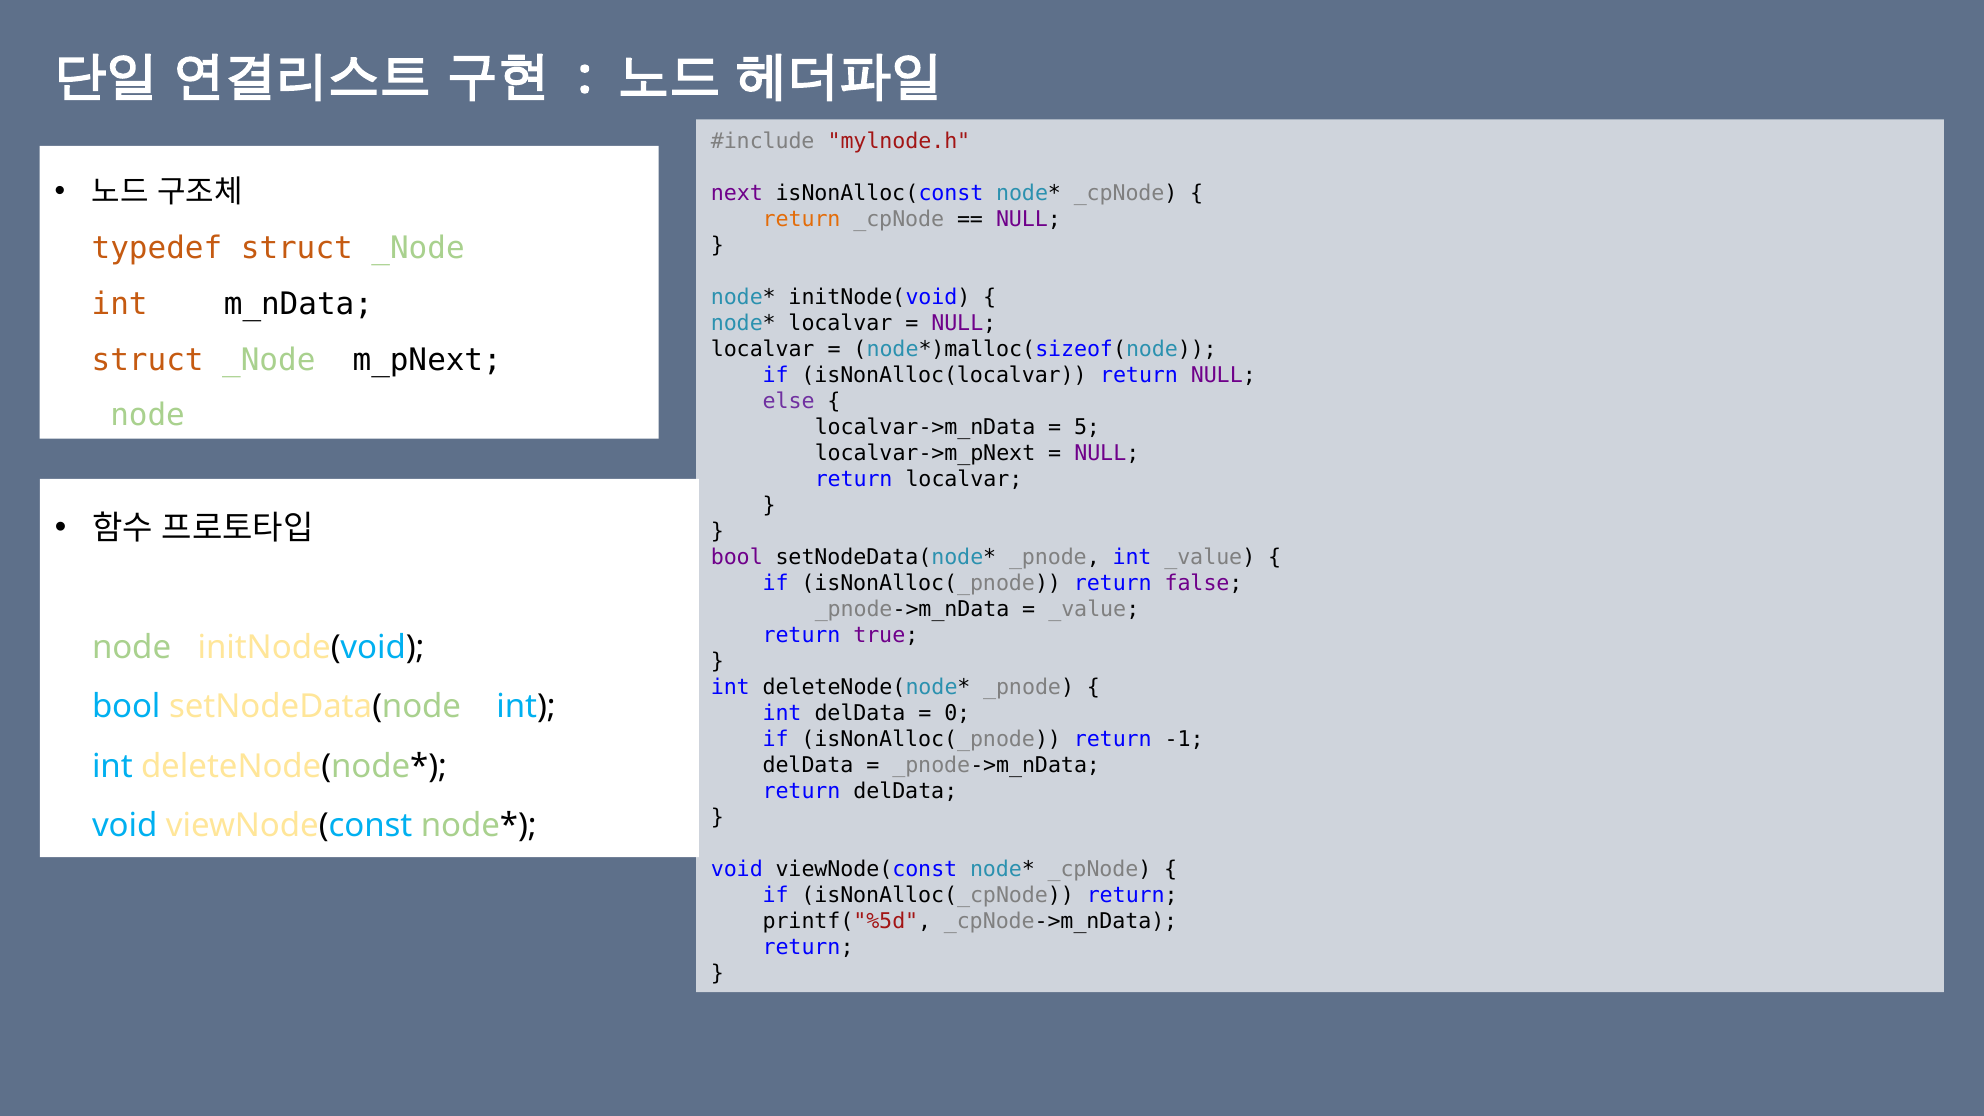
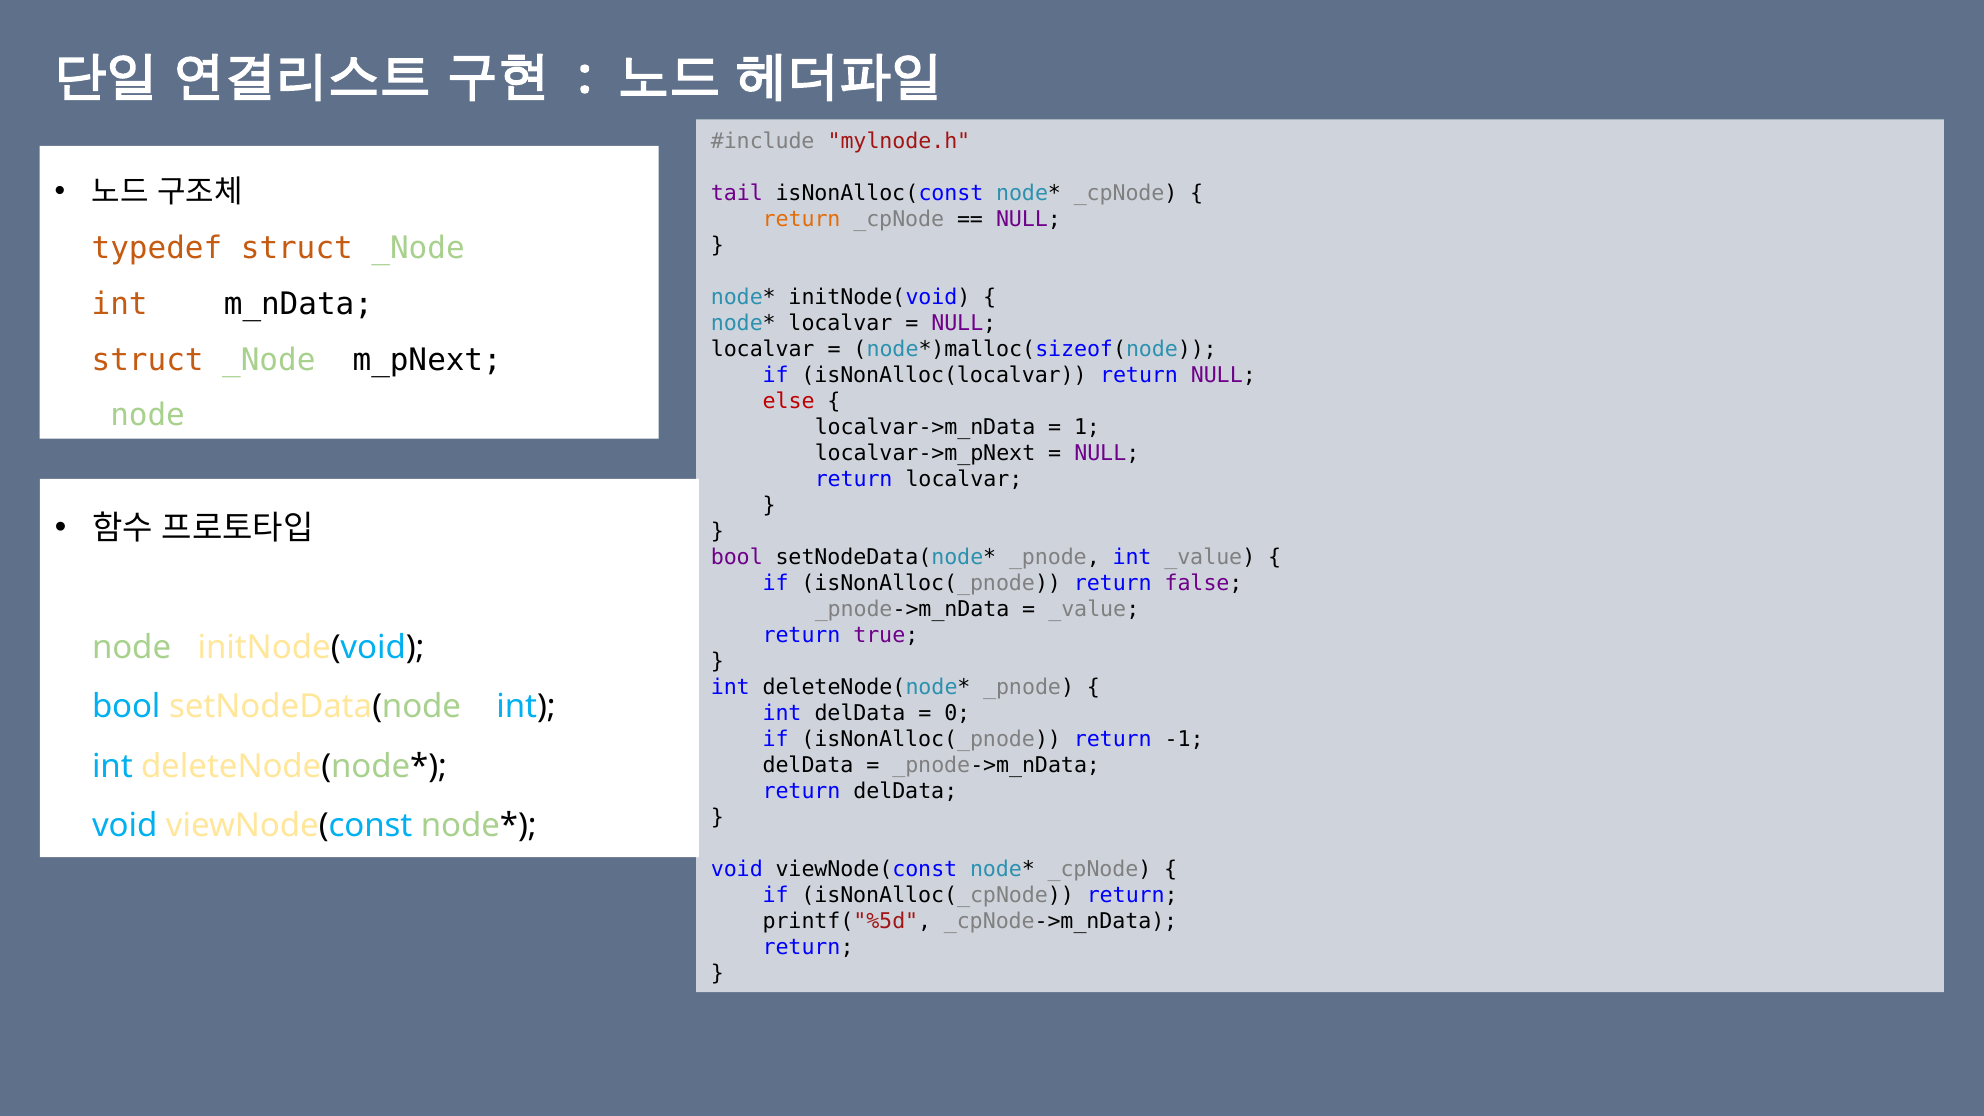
next: next -> tail
else colour: purple -> red
5: 5 -> 1
